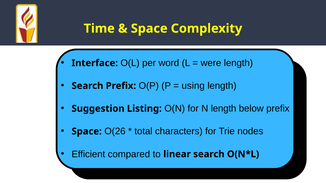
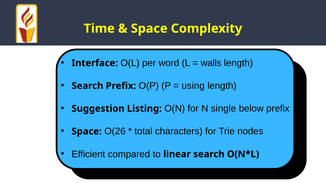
were: were -> walls
N length: length -> single
